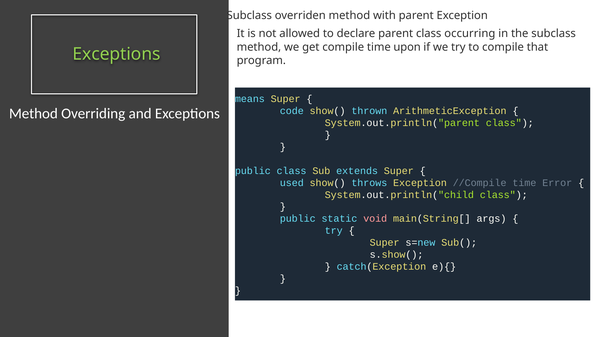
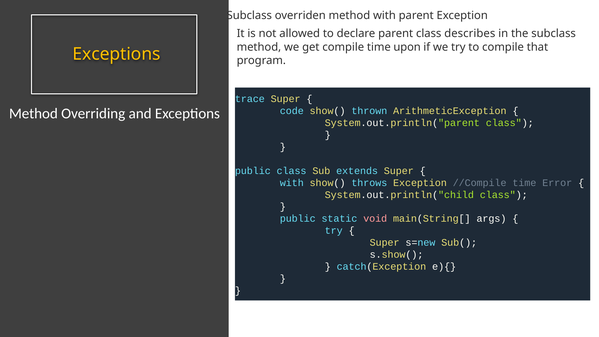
occurring: occurring -> describes
Exceptions at (117, 54) colour: light green -> yellow
means: means -> trace
used at (292, 183): used -> with
